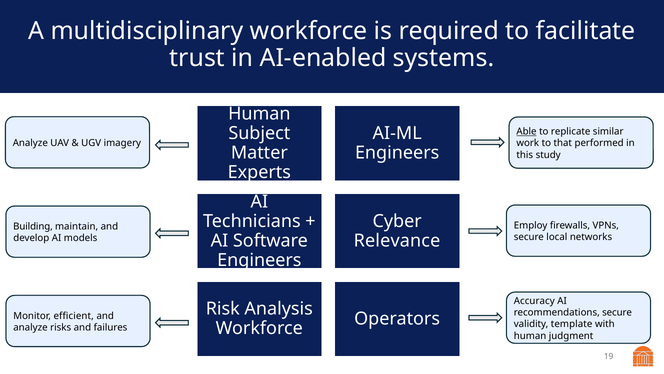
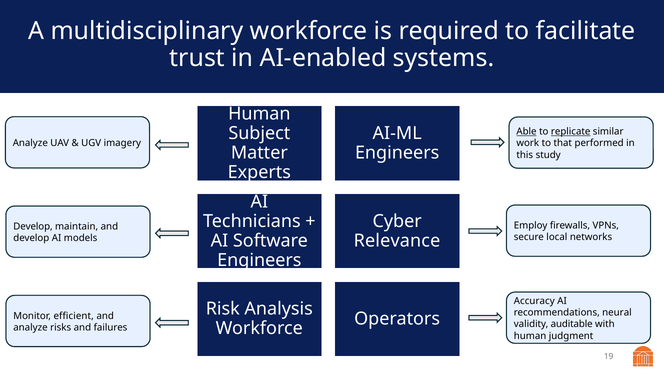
replicate underline: none -> present
Building at (33, 226): Building -> Develop
recommendations secure: secure -> neural
template: template -> auditable
